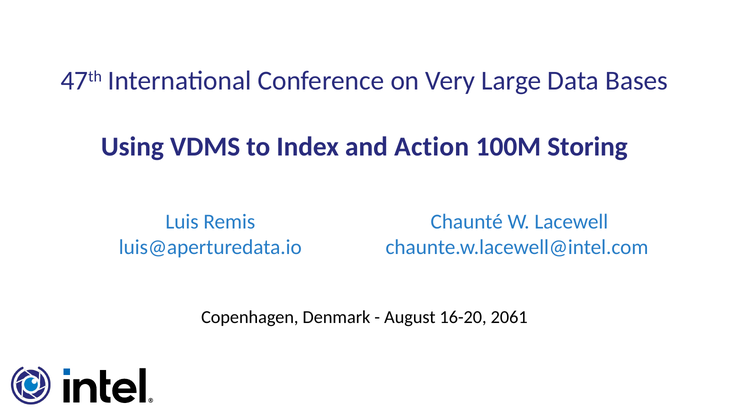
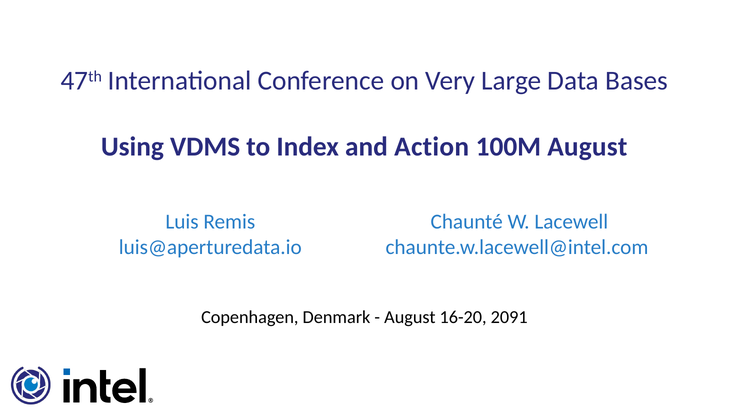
100M Storing: Storing -> August
2061: 2061 -> 2091
